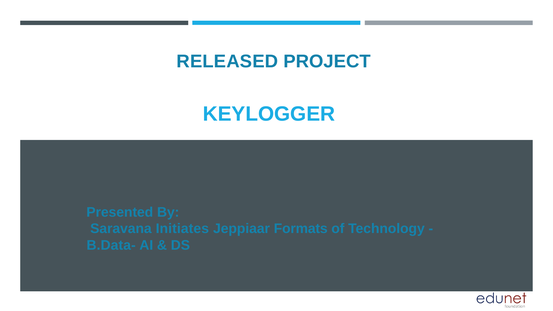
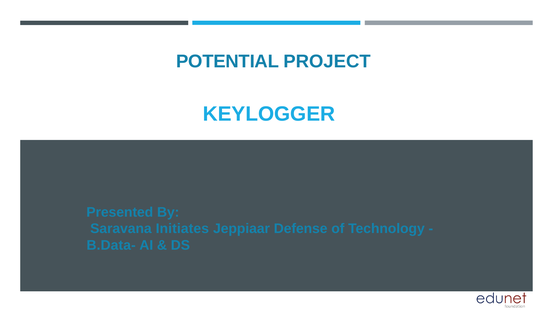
RELEASED: RELEASED -> POTENTIAL
Formats: Formats -> Defense
